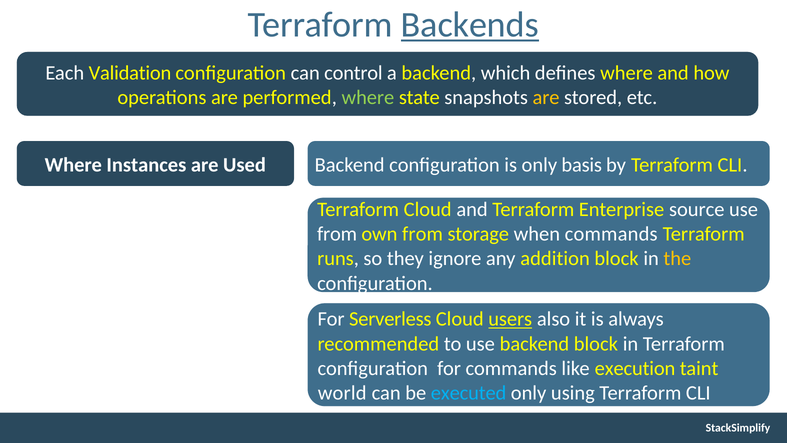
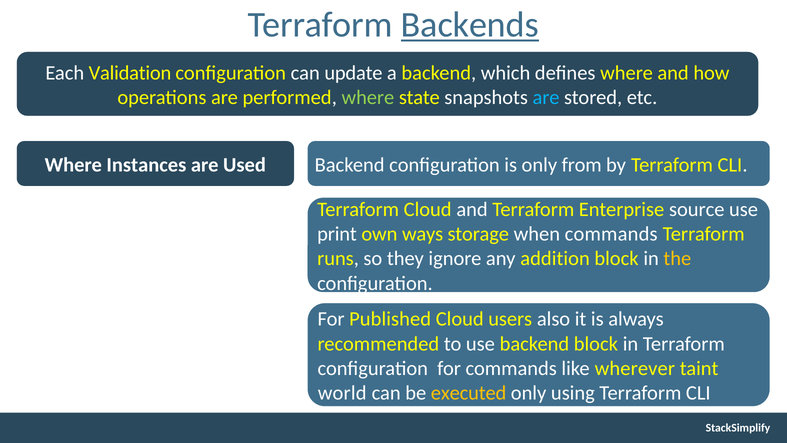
control: control -> update
are at (546, 98) colour: yellow -> light blue
basis: basis -> from
from at (337, 234): from -> print
own from: from -> ways
Serverless: Serverless -> Published
users underline: present -> none
execution: execution -> wherever
executed colour: light blue -> yellow
